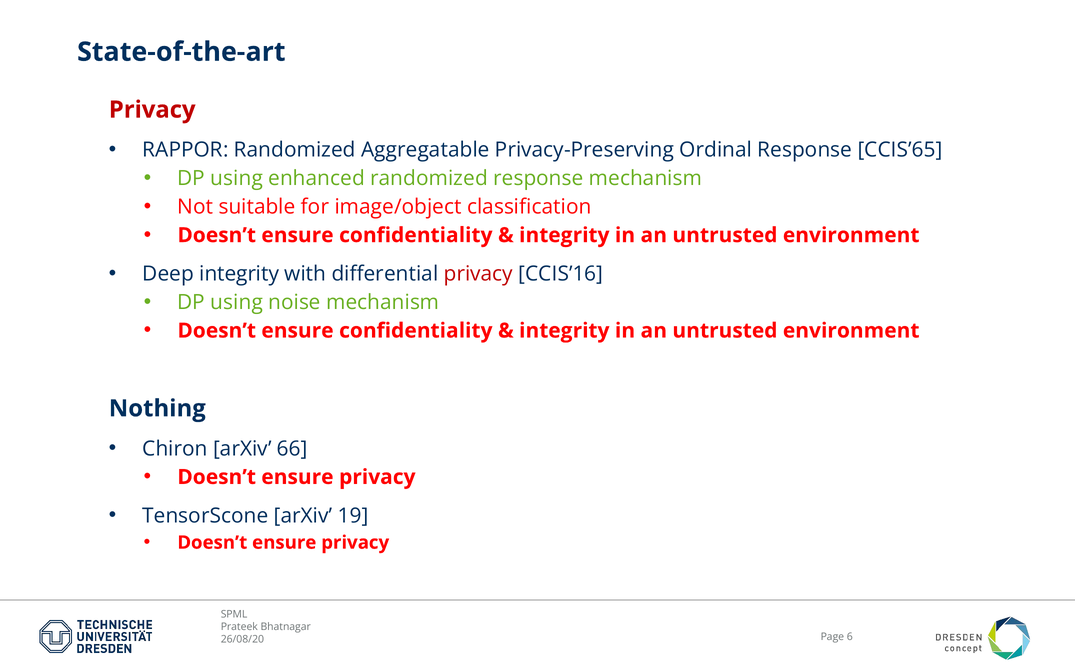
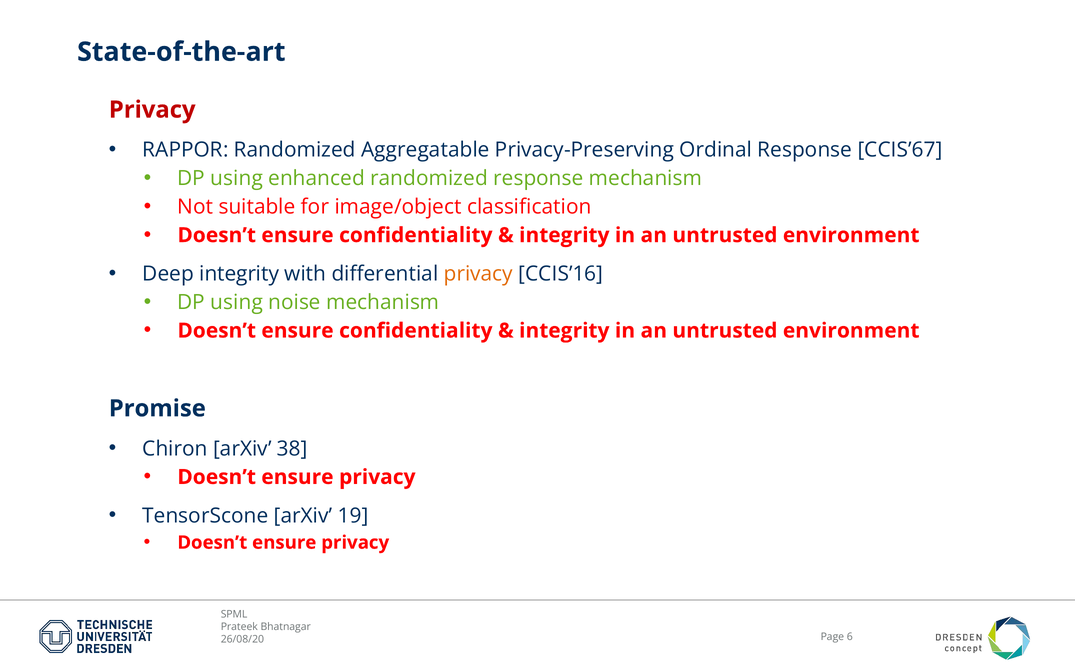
CCIS’65: CCIS’65 -> CCIS’67
privacy at (478, 274) colour: red -> orange
Nothing: Nothing -> Promise
66: 66 -> 38
